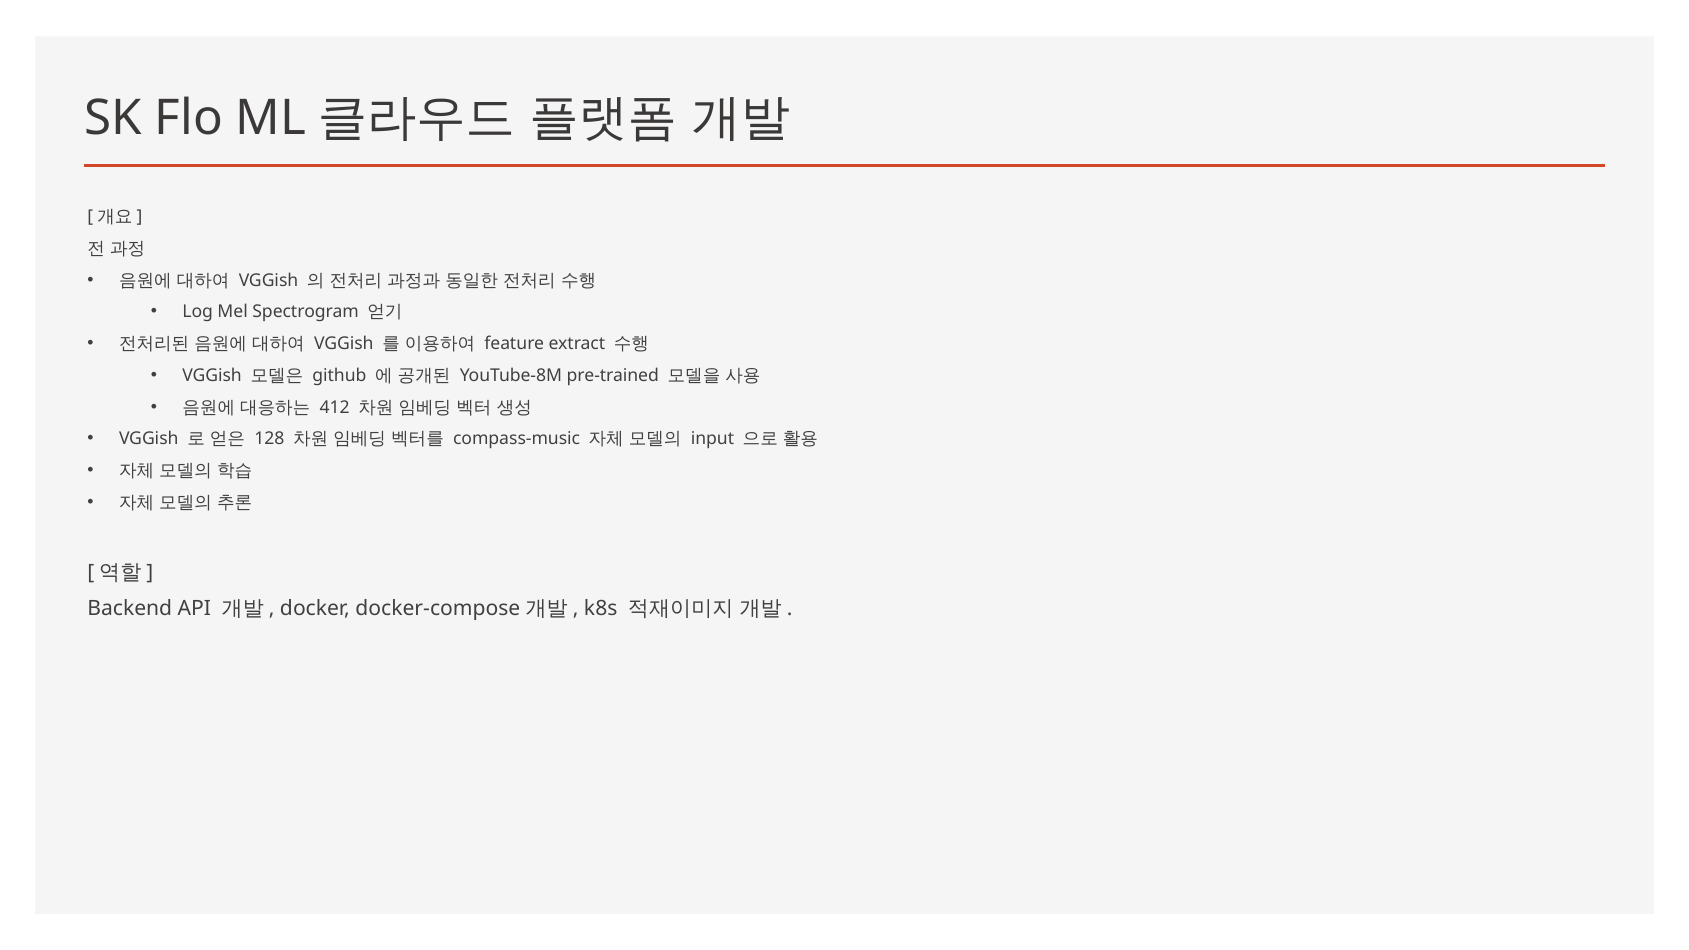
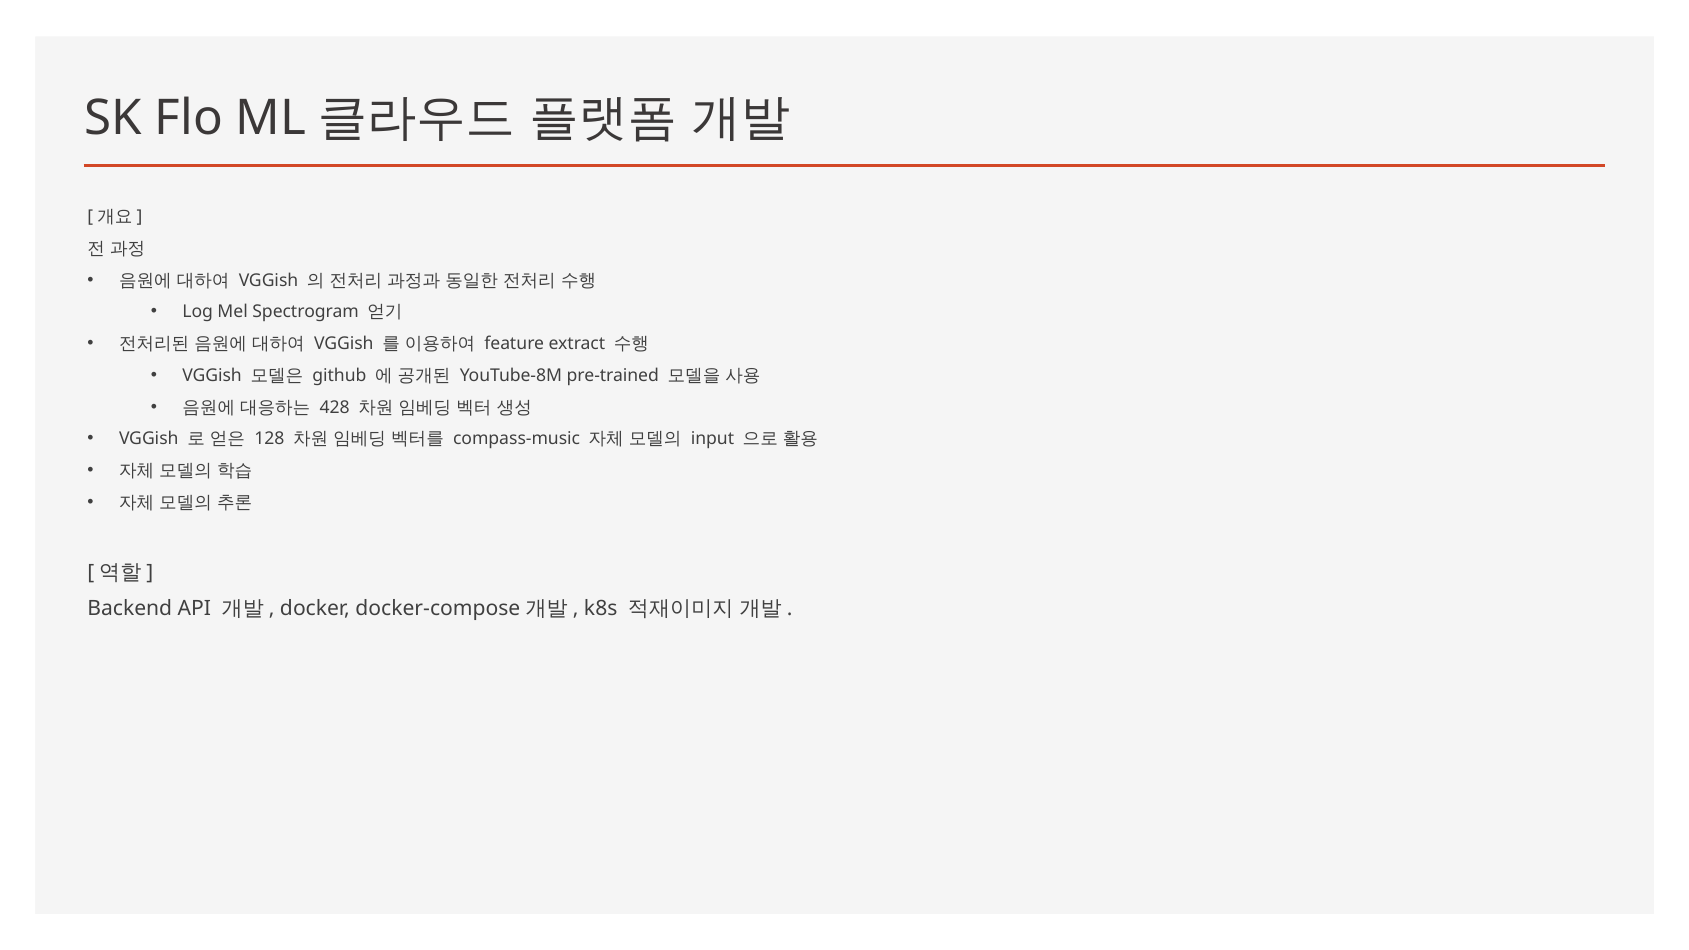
412: 412 -> 428
